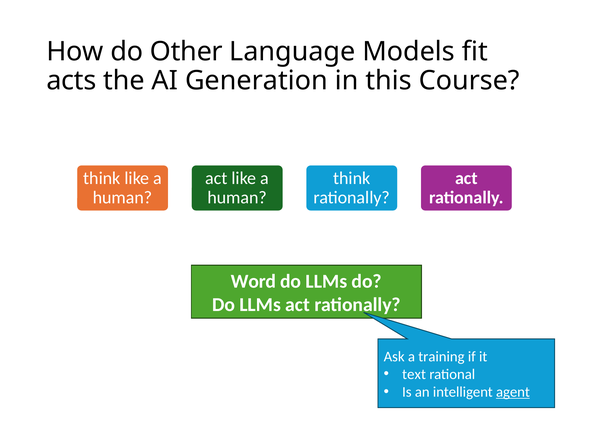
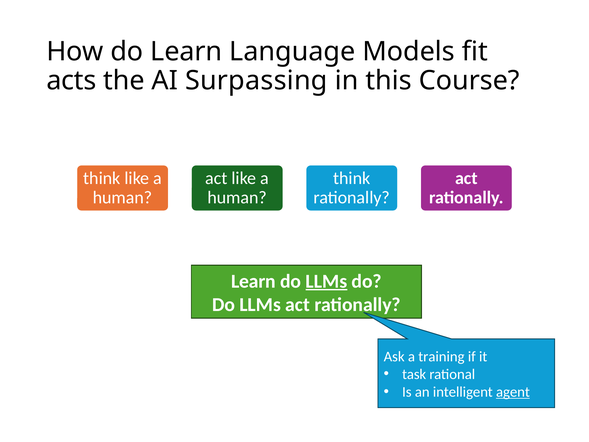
do Other: Other -> Learn
Generation: Generation -> Surpassing
Word at (253, 281): Word -> Learn
LLMs at (326, 281) underline: none -> present
text: text -> task
